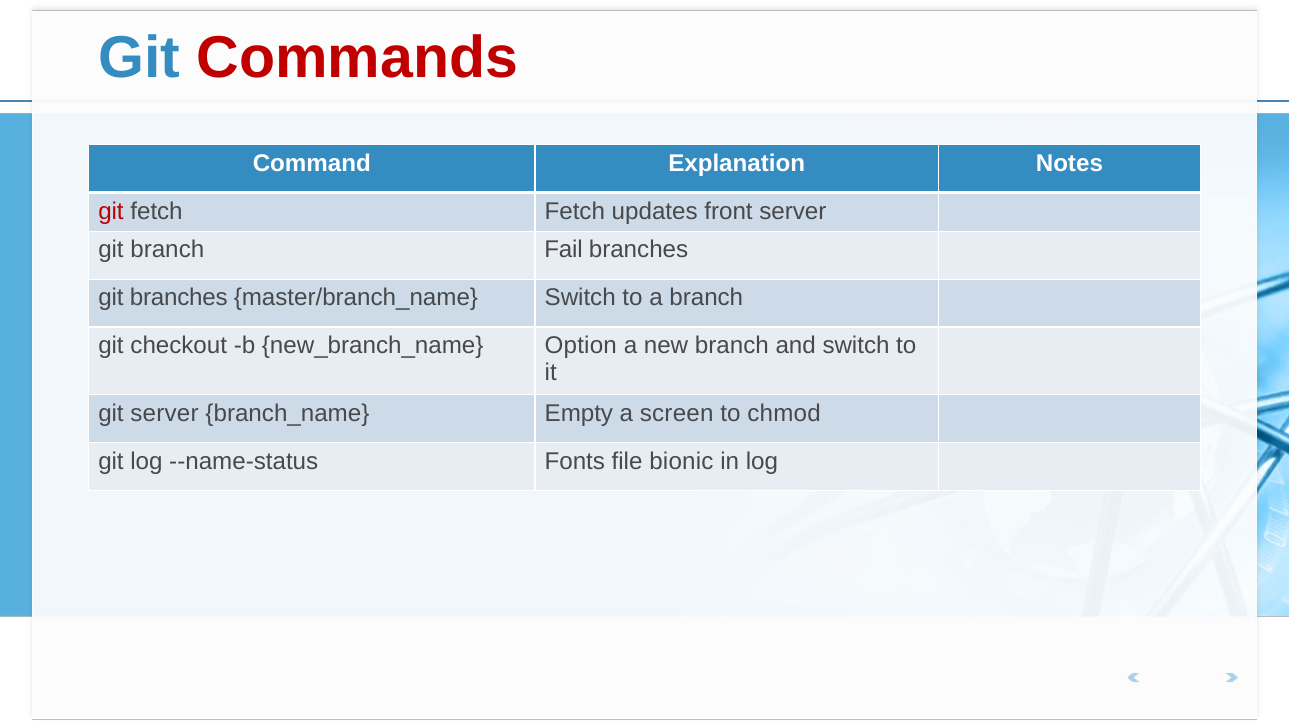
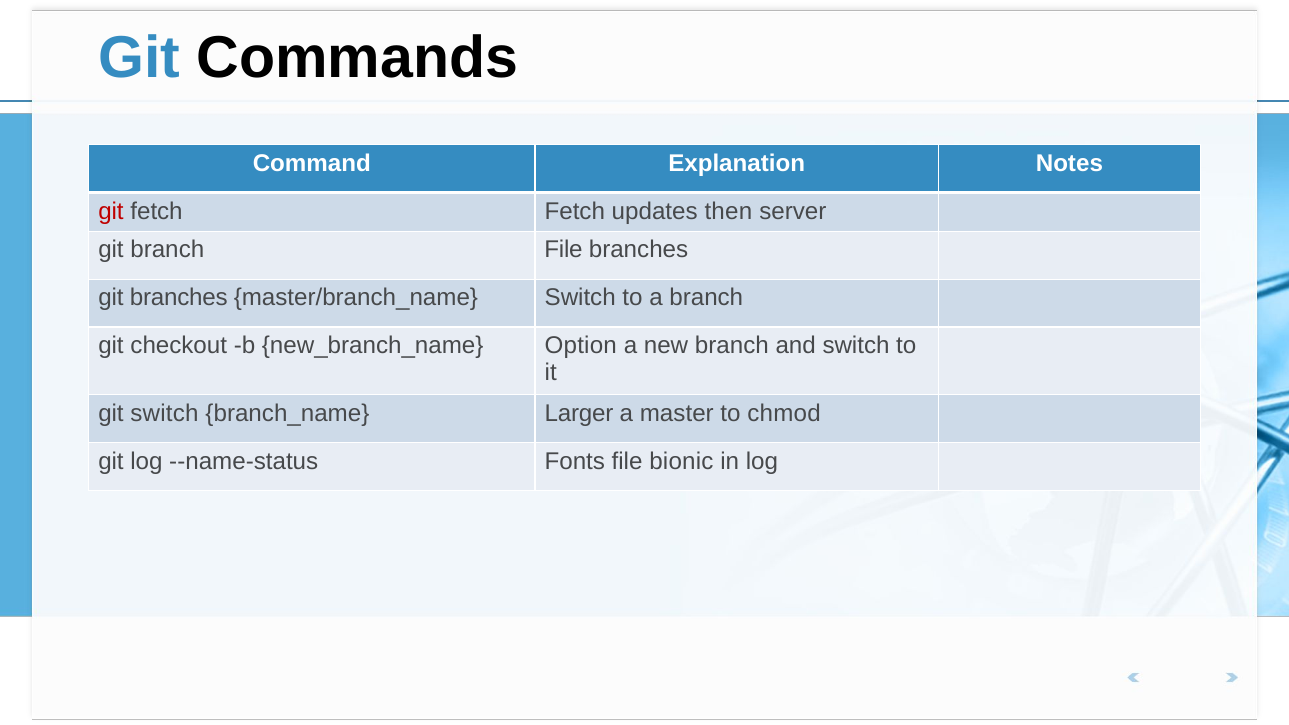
Commands colour: red -> black
front: front -> then
branch Fail: Fail -> File
git server: server -> switch
Empty: Empty -> Larger
screen: screen -> master
